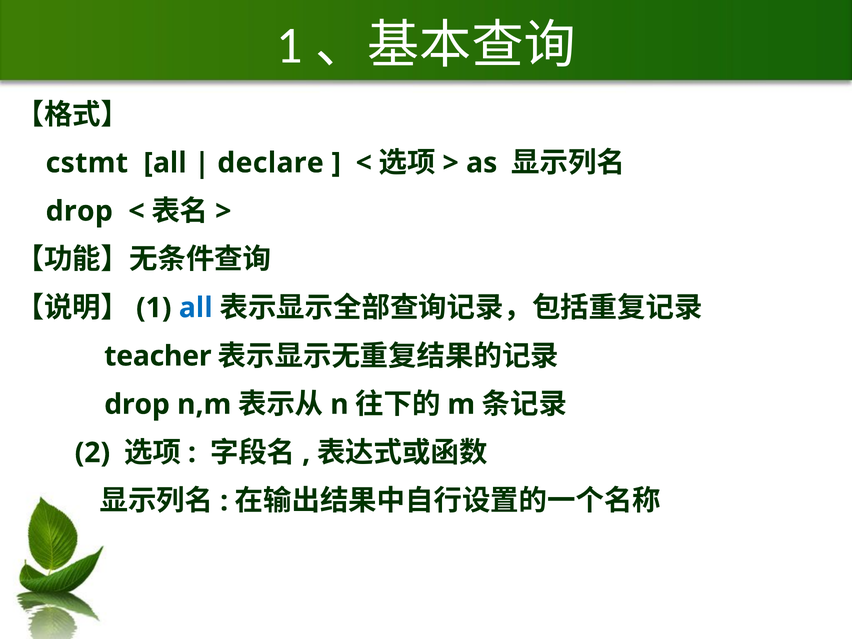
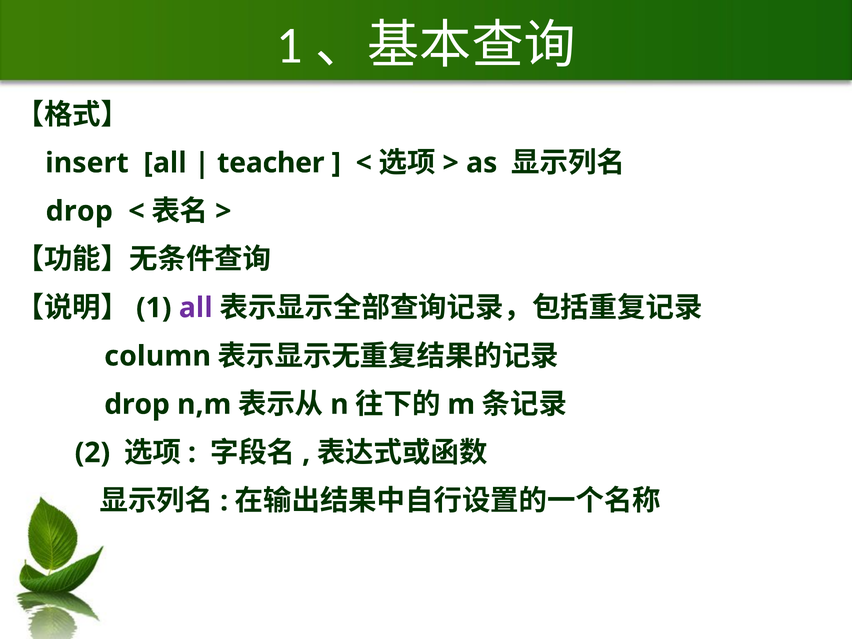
cstmt: cstmt -> insert
declare: declare -> teacher
all at (196, 308) colour: blue -> purple
teacher: teacher -> column
